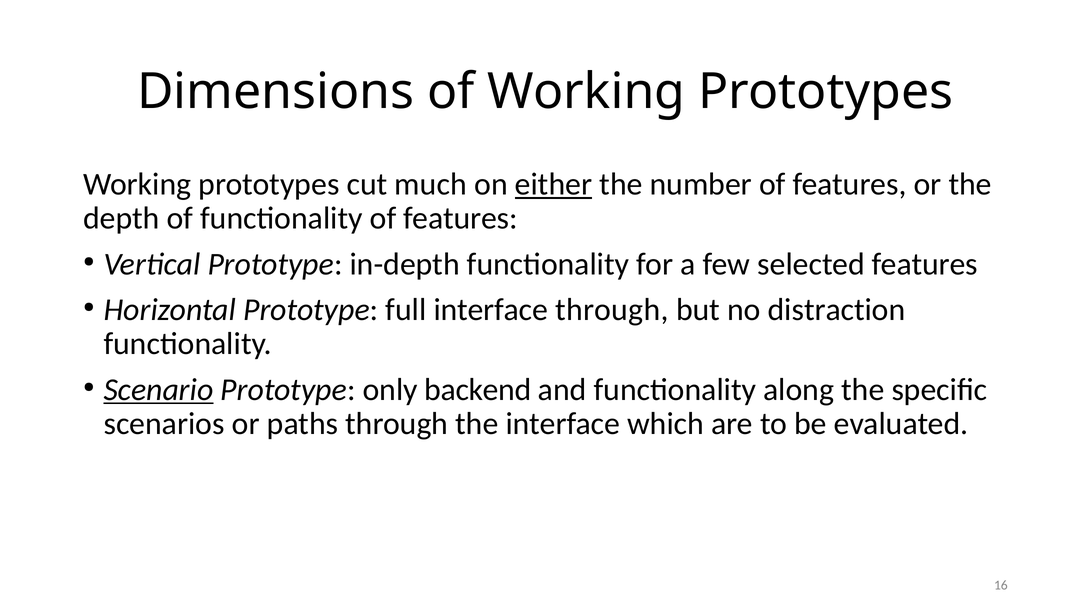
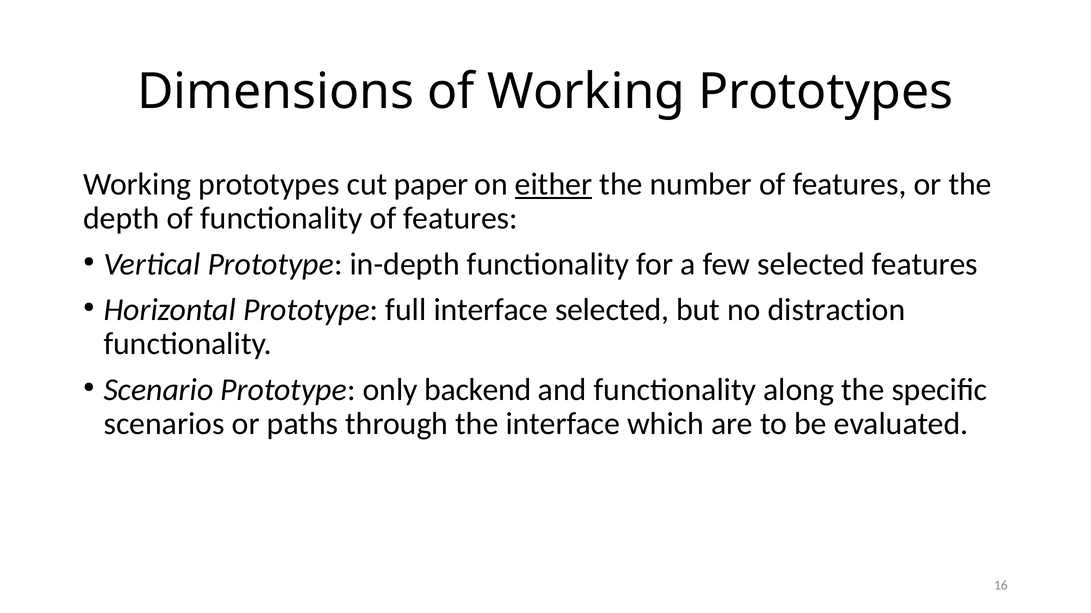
much: much -> paper
interface through: through -> selected
Scenario underline: present -> none
